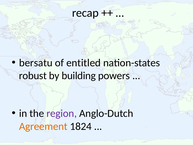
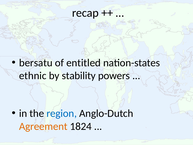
robust: robust -> ethnic
building: building -> stability
region colour: purple -> blue
